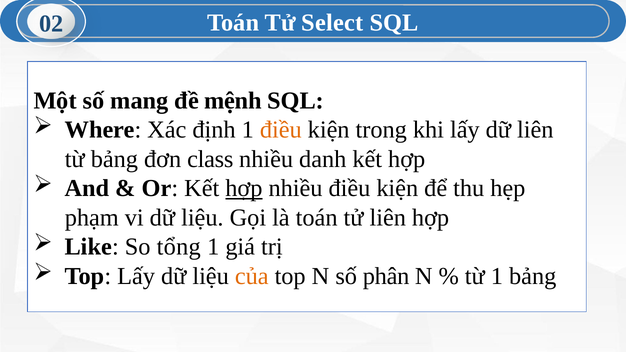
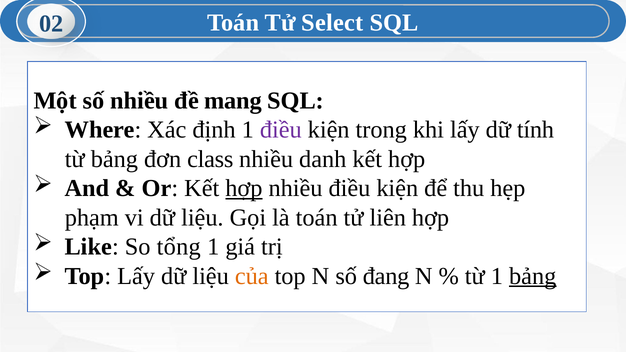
số mang: mang -> nhiều
mệnh: mệnh -> mang
điều at (281, 130) colour: orange -> purple
dữ liên: liên -> tính
phân: phân -> đang
bảng at (533, 276) underline: none -> present
